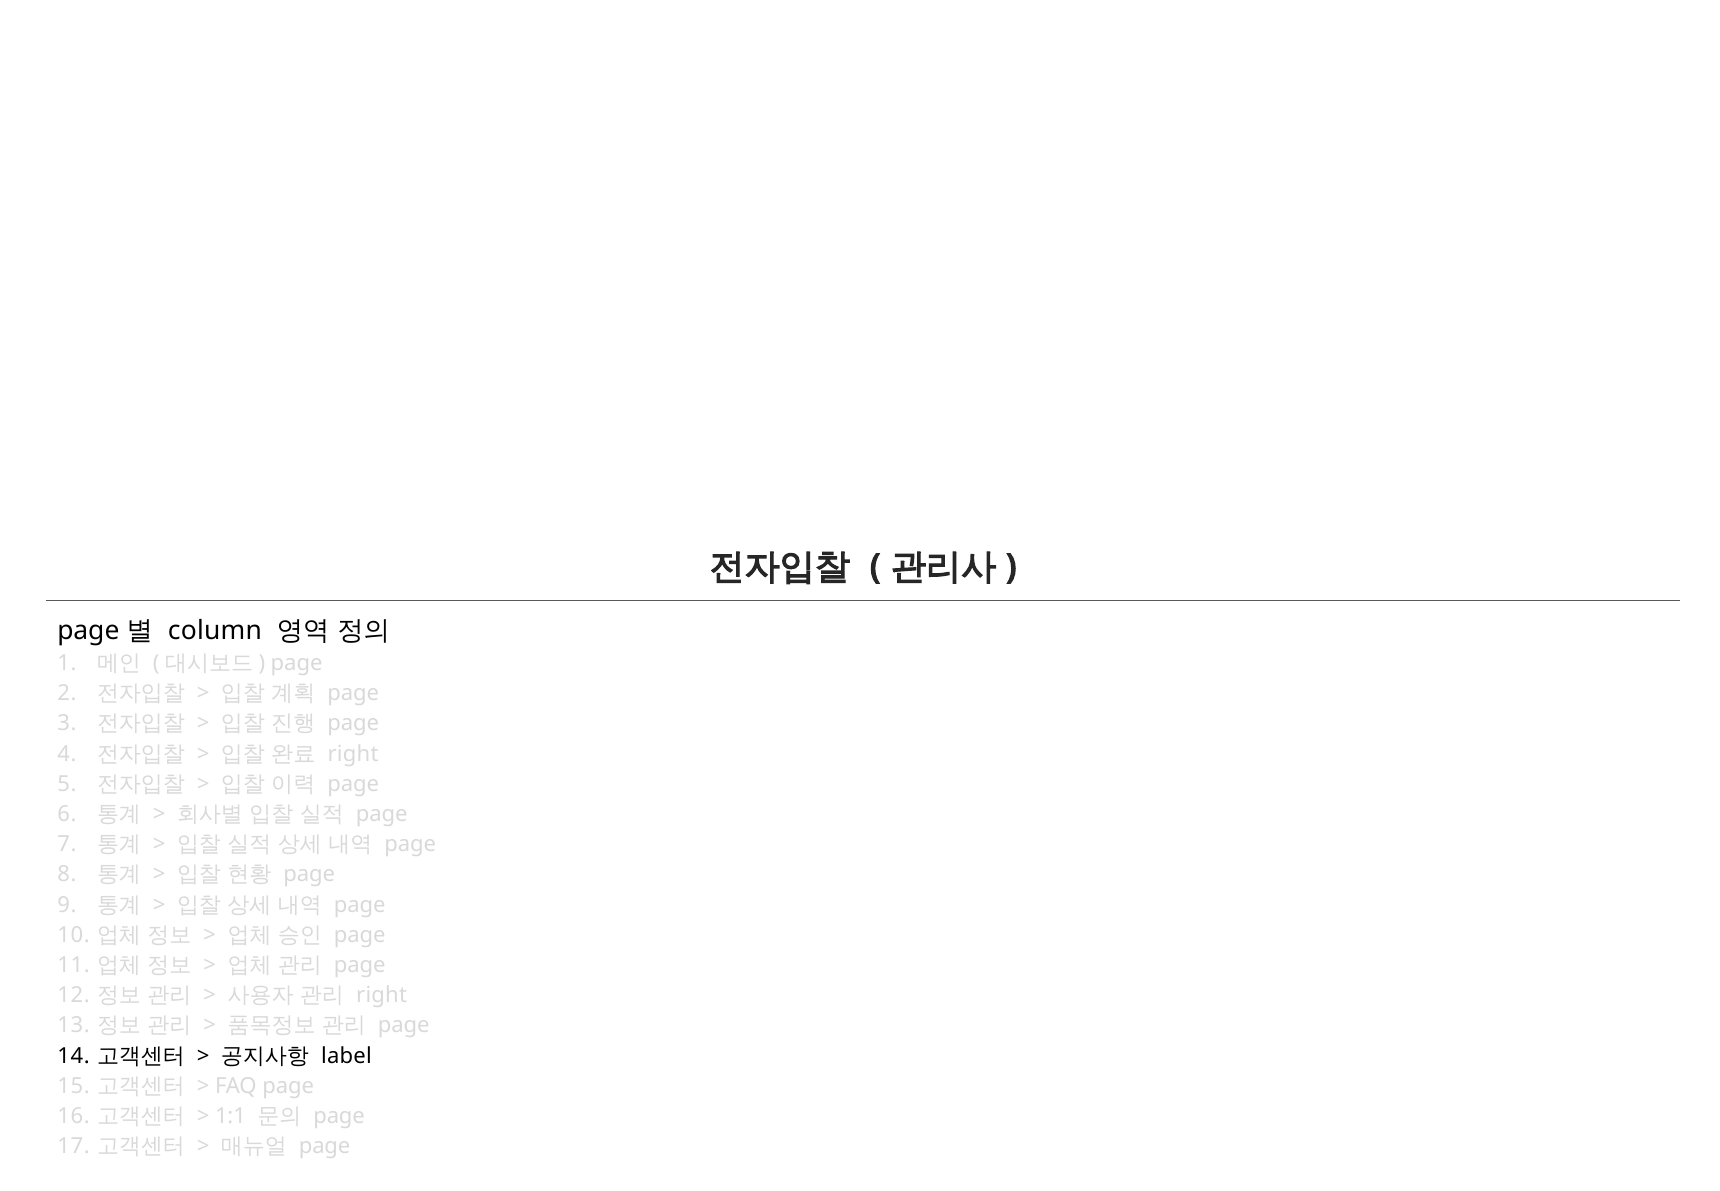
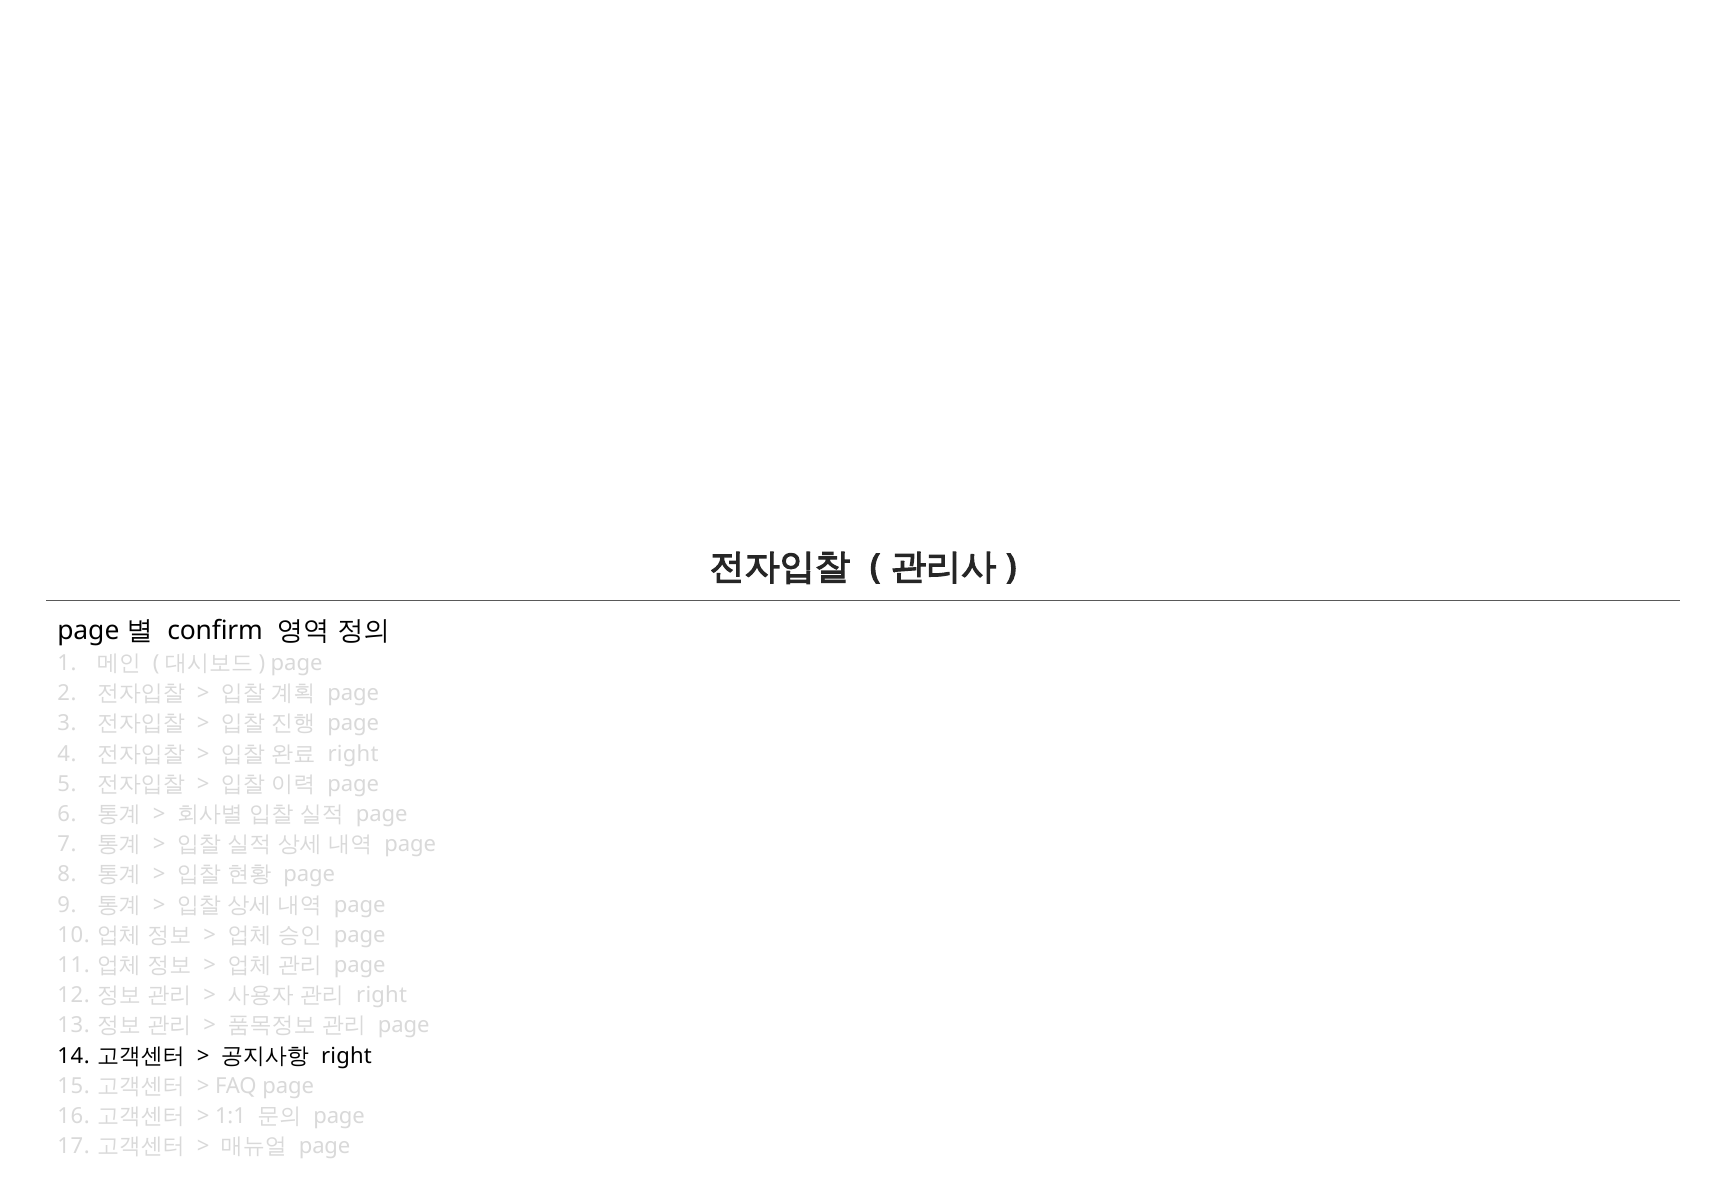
column: column -> confirm
label at (346, 1056): label -> right
